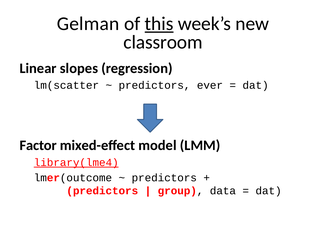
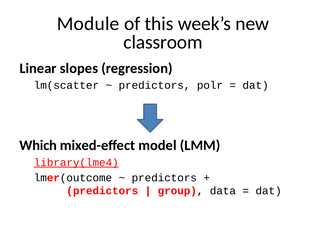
Gelman: Gelman -> Module
this underline: present -> none
ever: ever -> polr
Factor: Factor -> Which
